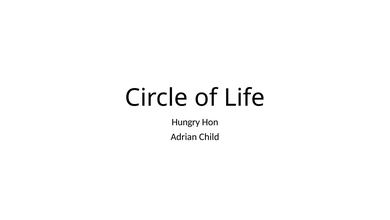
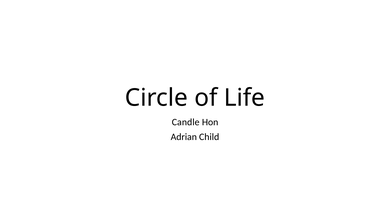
Hungry: Hungry -> Candle
